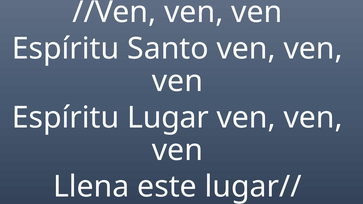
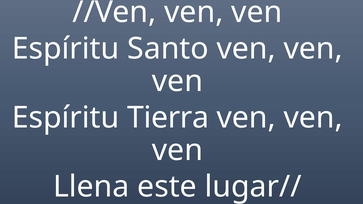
Lugar: Lugar -> Tierra
